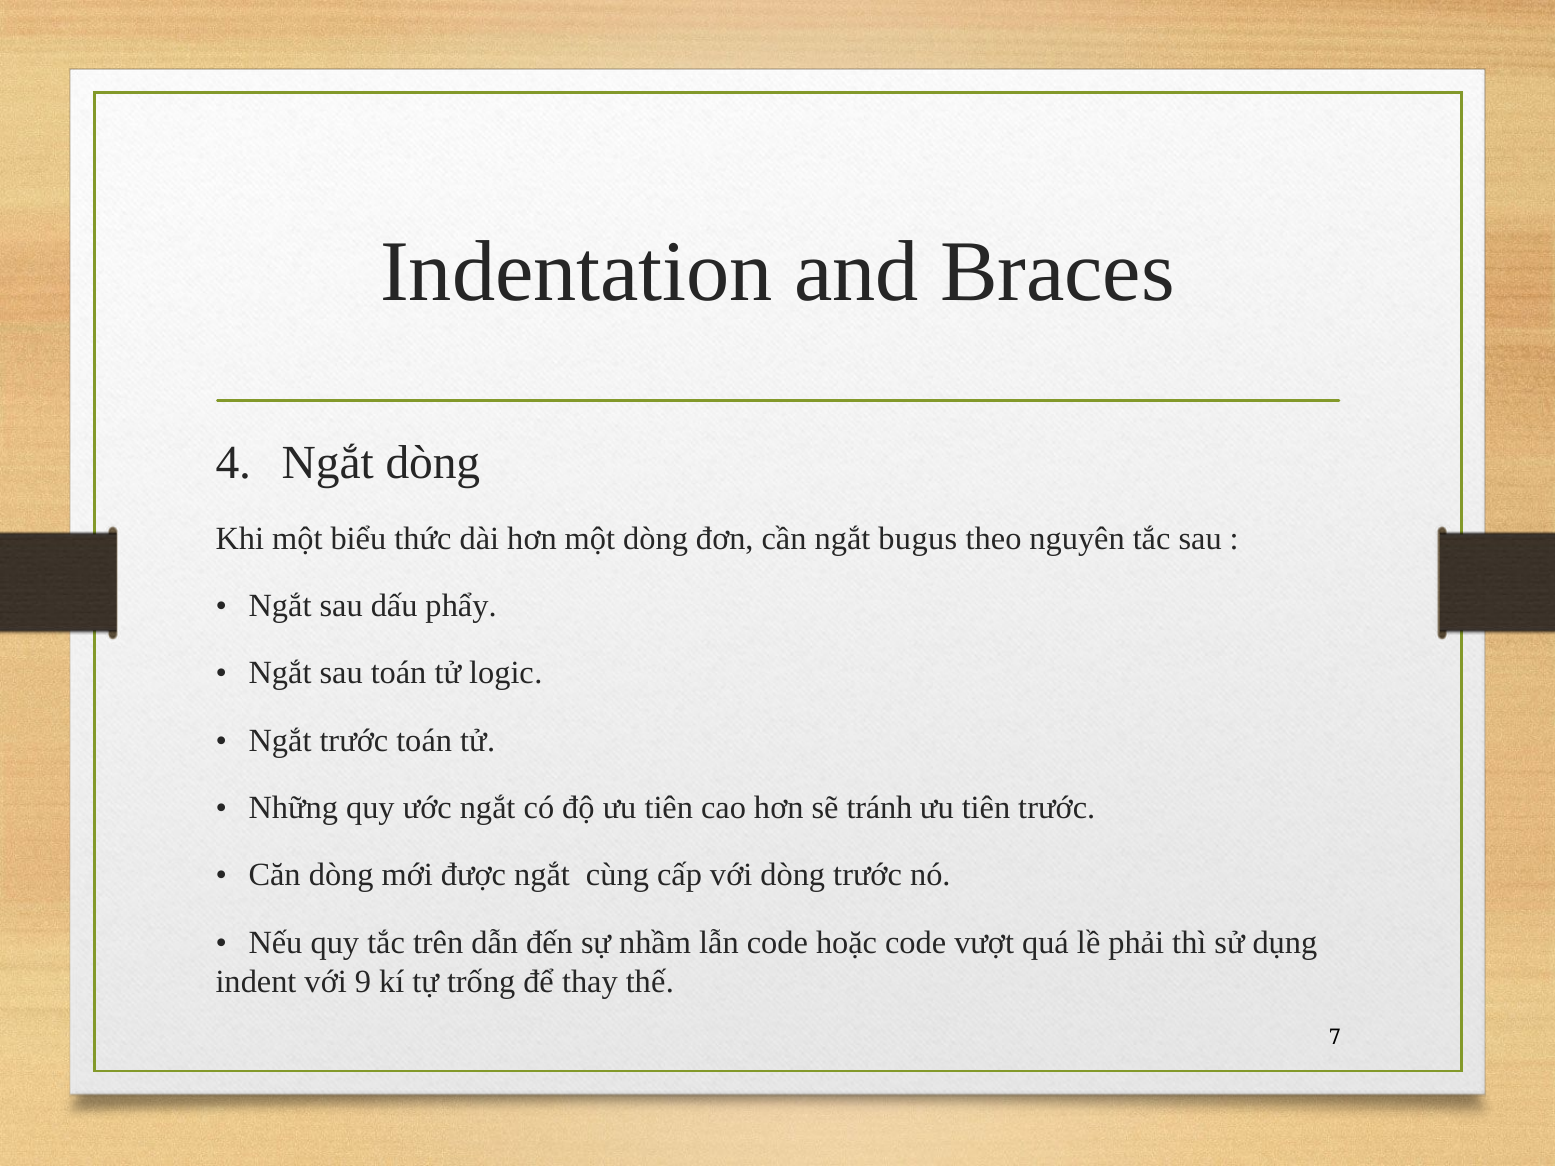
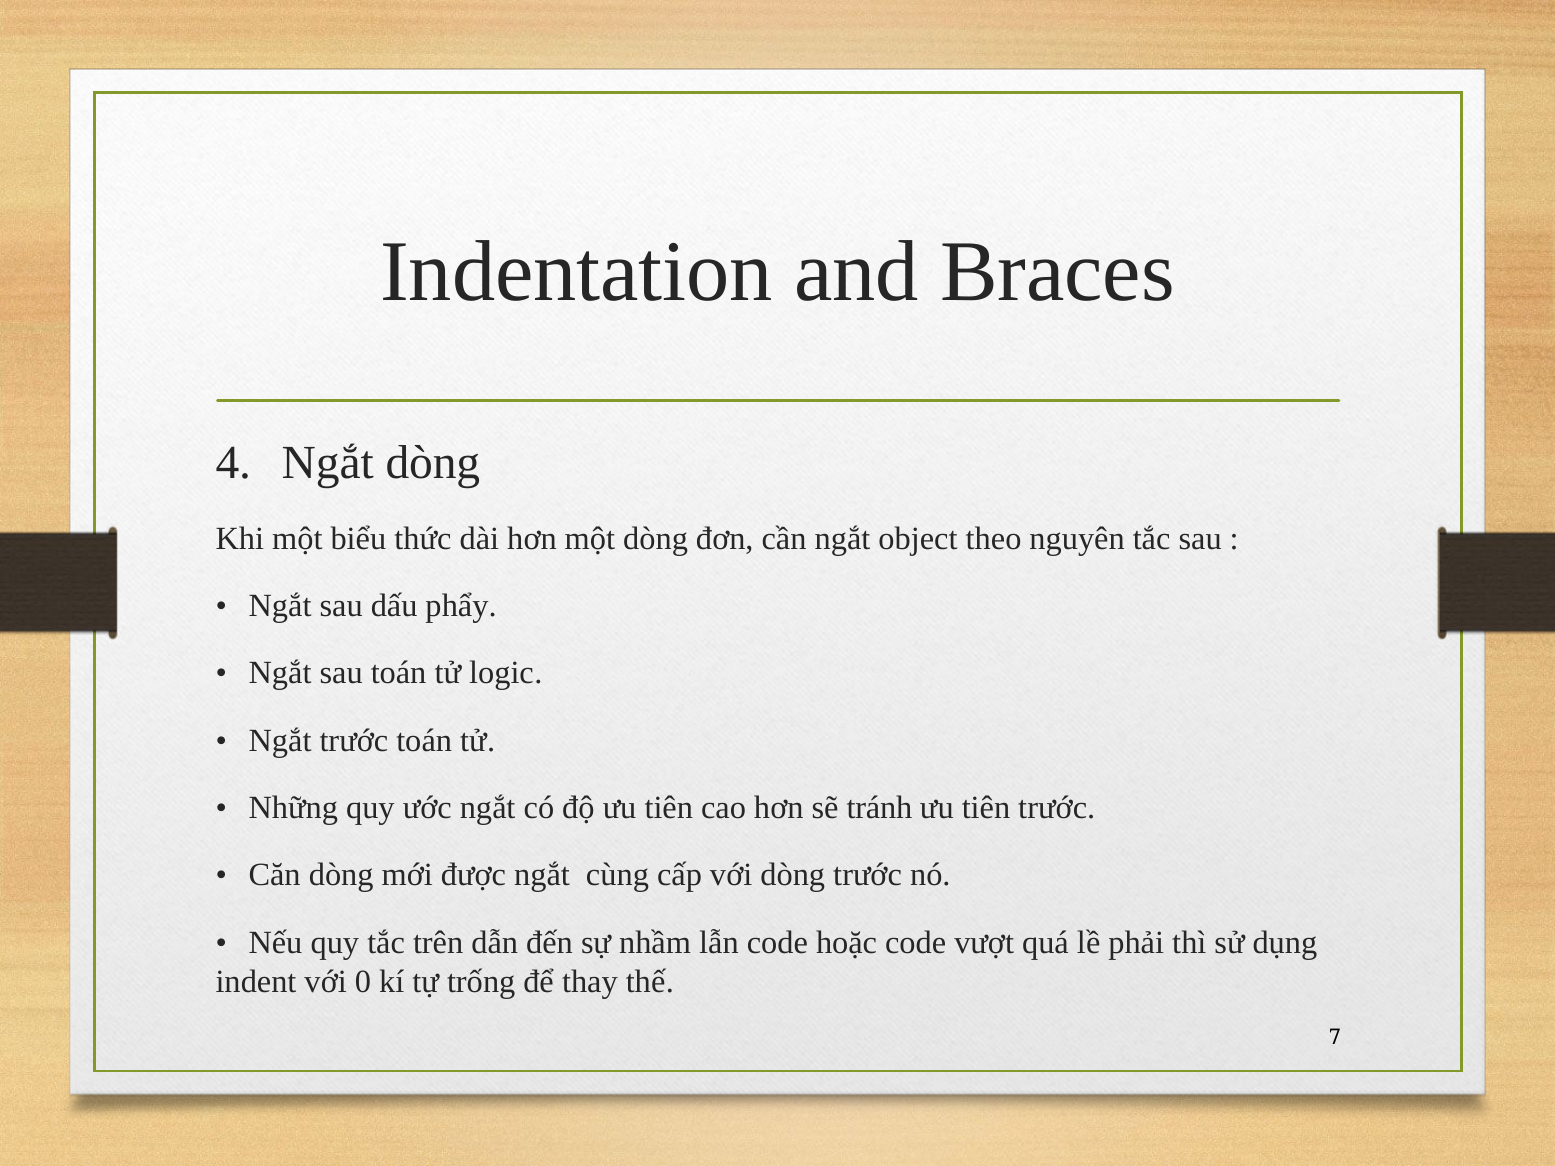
bugus: bugus -> object
9: 9 -> 0
